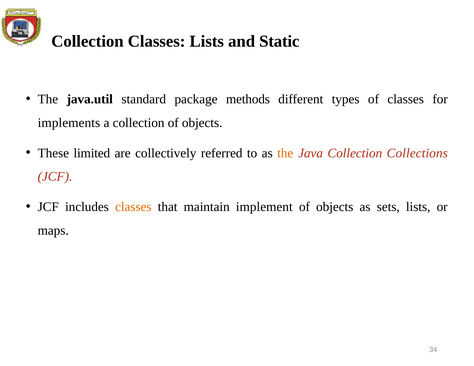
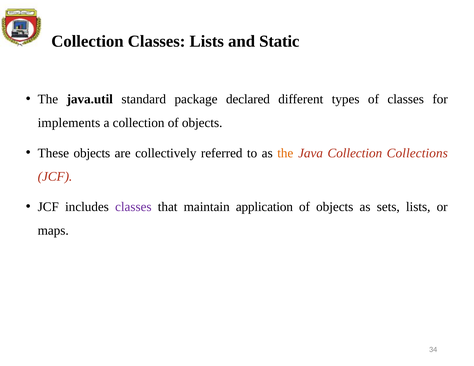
methods: methods -> declared
These limited: limited -> objects
classes at (133, 207) colour: orange -> purple
implement: implement -> application
